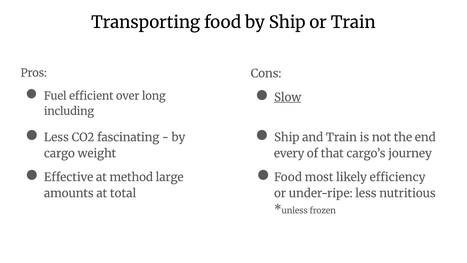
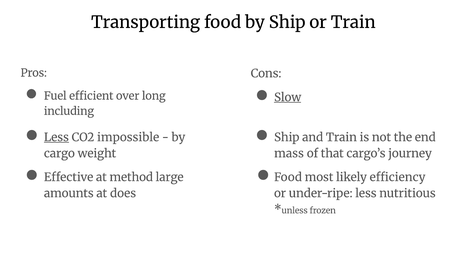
Less at (56, 137) underline: none -> present
fascinating: fascinating -> impossible
every: every -> mass
total: total -> does
